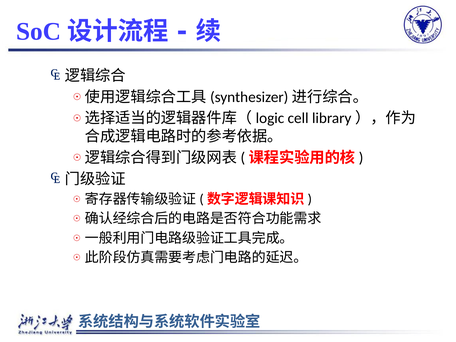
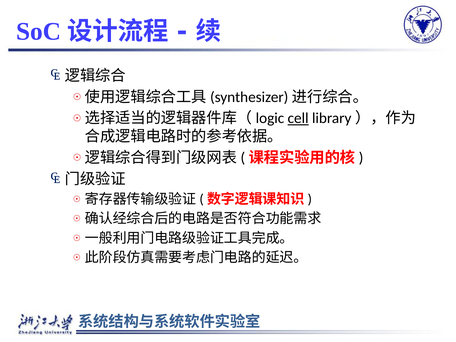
cell underline: none -> present
